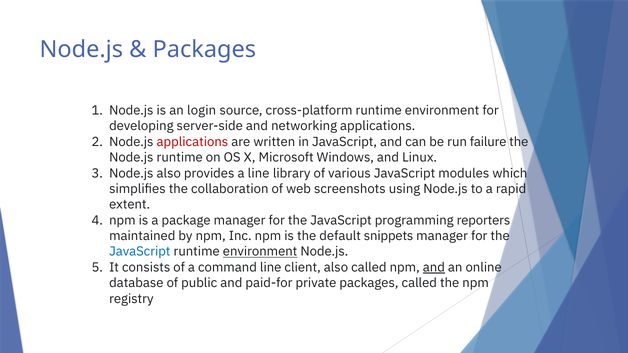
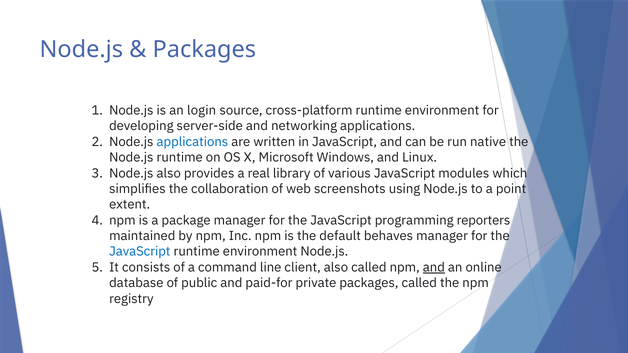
applications at (192, 142) colour: red -> blue
failure: failure -> native
a line: line -> real
rapid: rapid -> point
snippets: snippets -> behaves
environment at (260, 252) underline: present -> none
